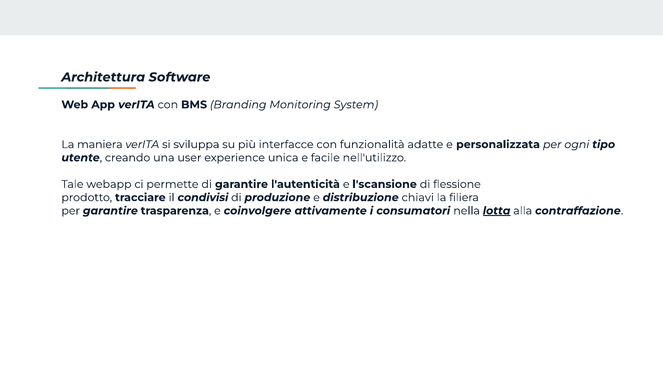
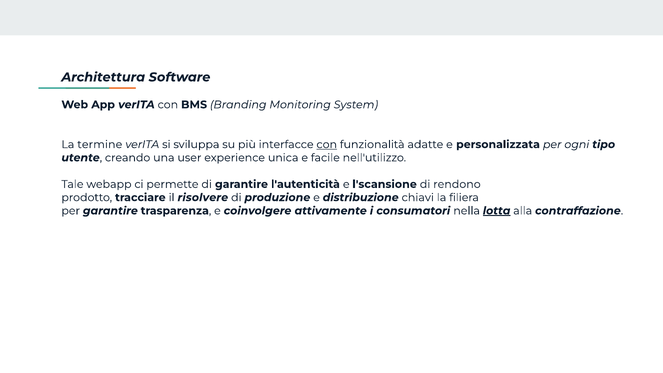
maniera: maniera -> termine
con at (327, 144) underline: none -> present
flessione: flessione -> rendono
condivisi: condivisi -> risolvere
